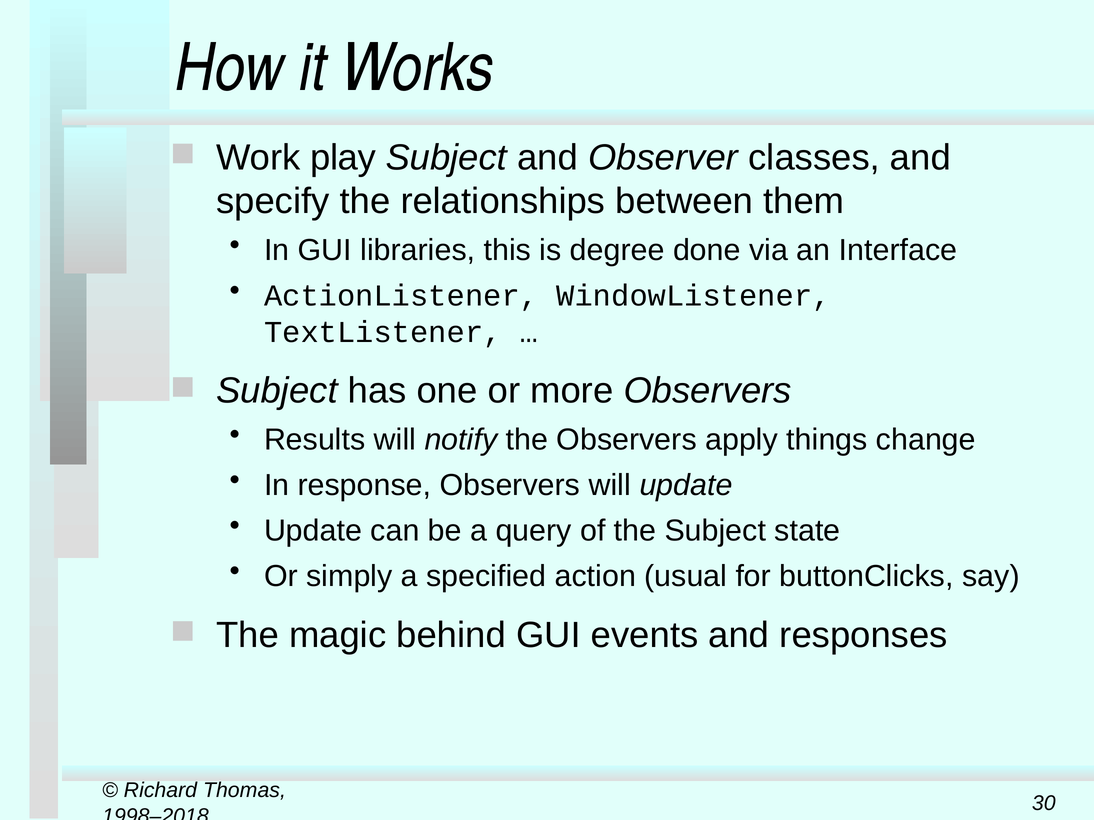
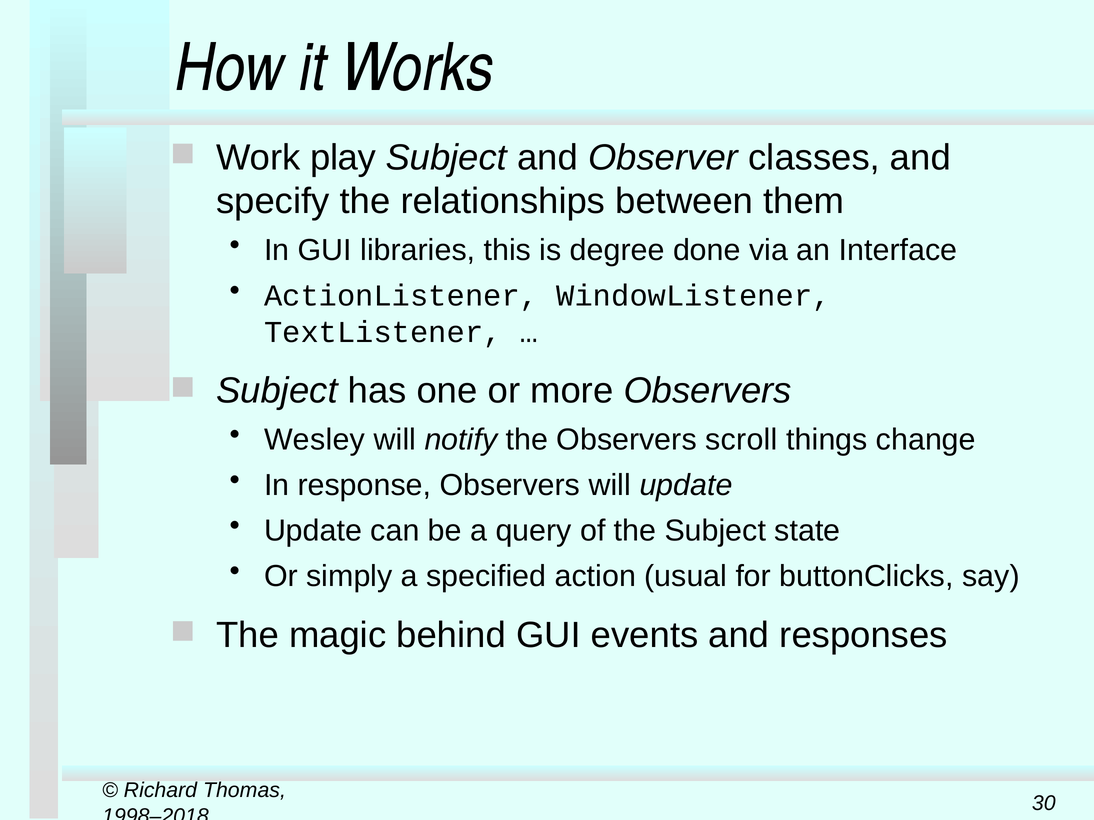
Results: Results -> Wesley
apply: apply -> scroll
